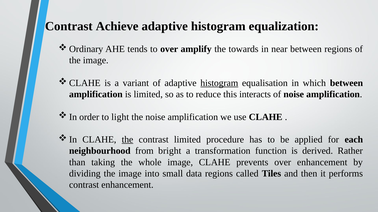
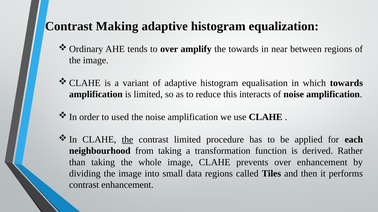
Achieve: Achieve -> Making
histogram at (219, 83) underline: present -> none
which between: between -> towards
light: light -> used
from bright: bright -> taking
